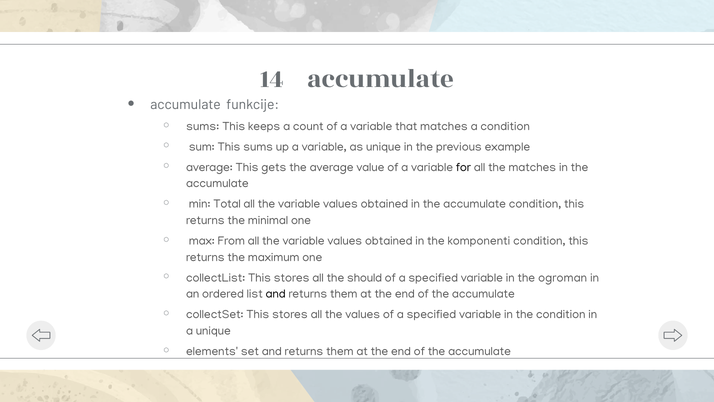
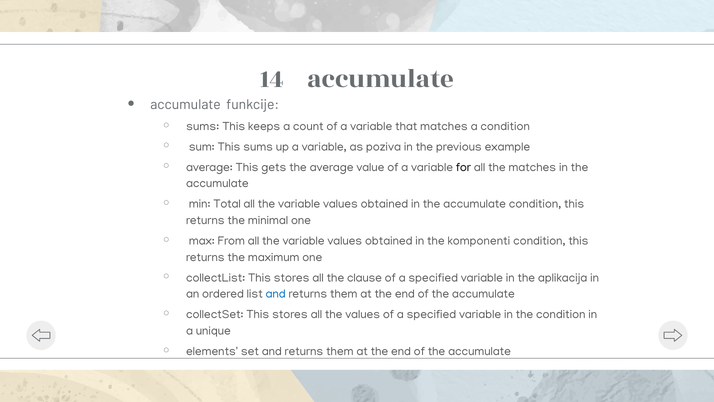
as unique: unique -> poziva
should: should -> clause
ogroman: ogroman -> aplikacija
and at (276, 294) colour: black -> blue
